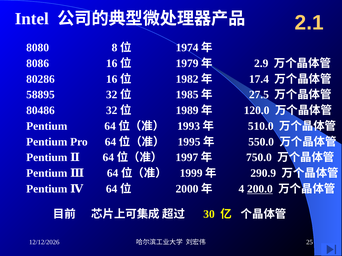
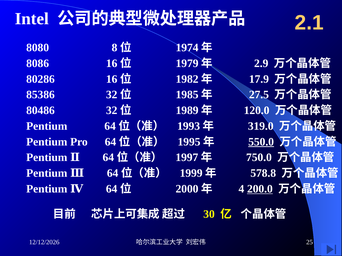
17.4: 17.4 -> 17.9
58895: 58895 -> 85386
510.0: 510.0 -> 319.0
550.0 underline: none -> present
290.9: 290.9 -> 578.8
